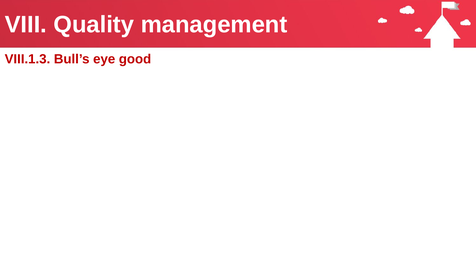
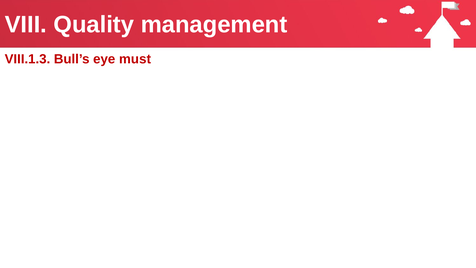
good: good -> must
